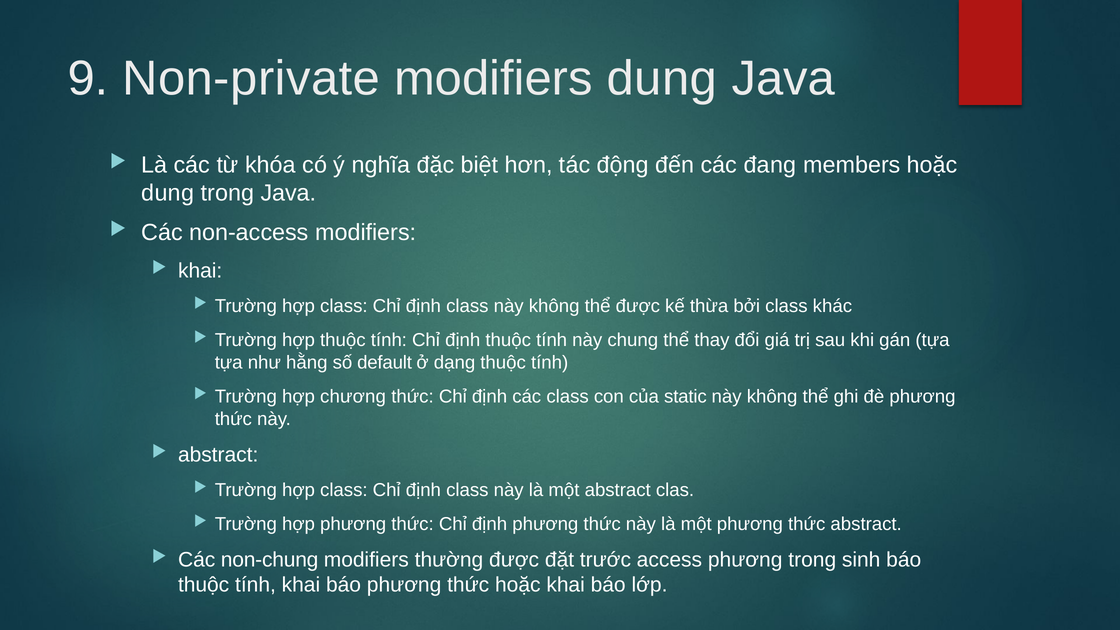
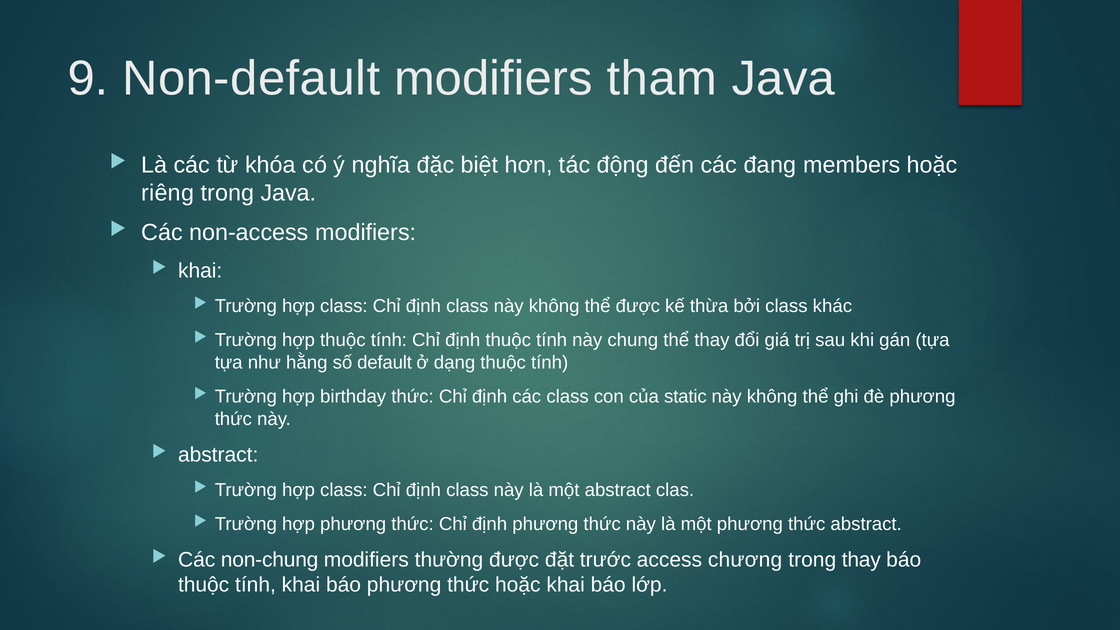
Non-private: Non-private -> Non-default
modifiers dung: dung -> tham
dung at (168, 193): dung -> riêng
chương: chương -> birthday
access phương: phương -> chương
trong sinh: sinh -> thay
